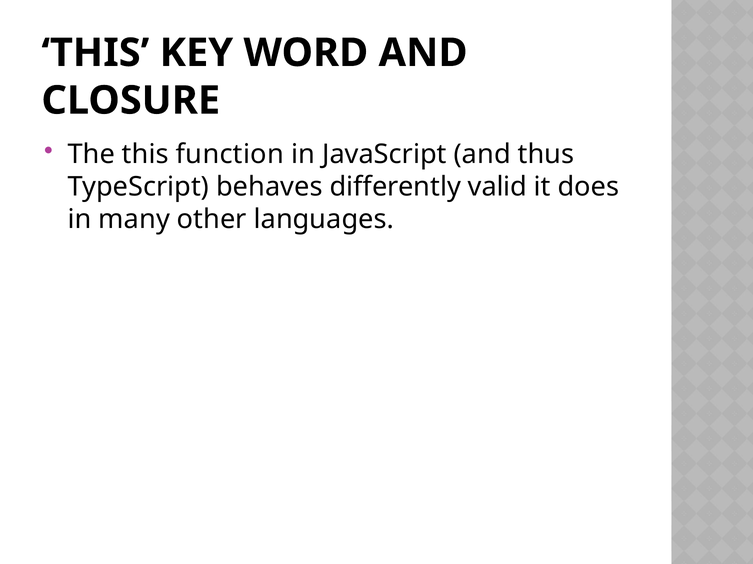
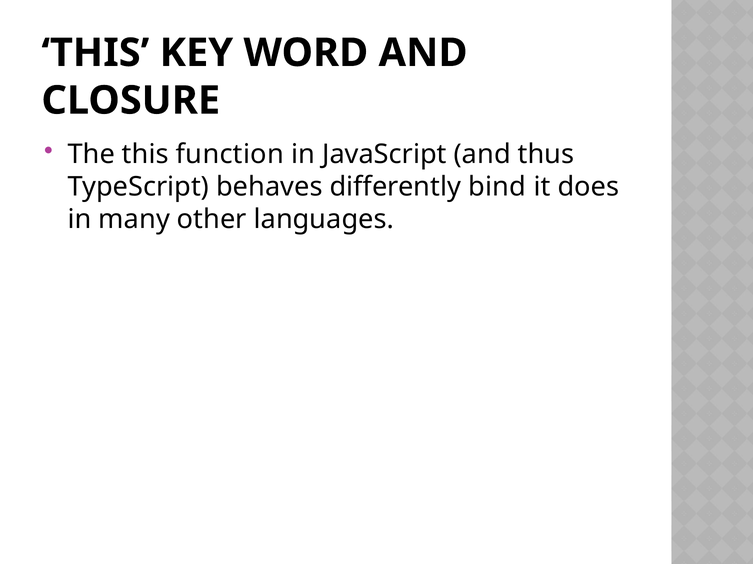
valid: valid -> bind
